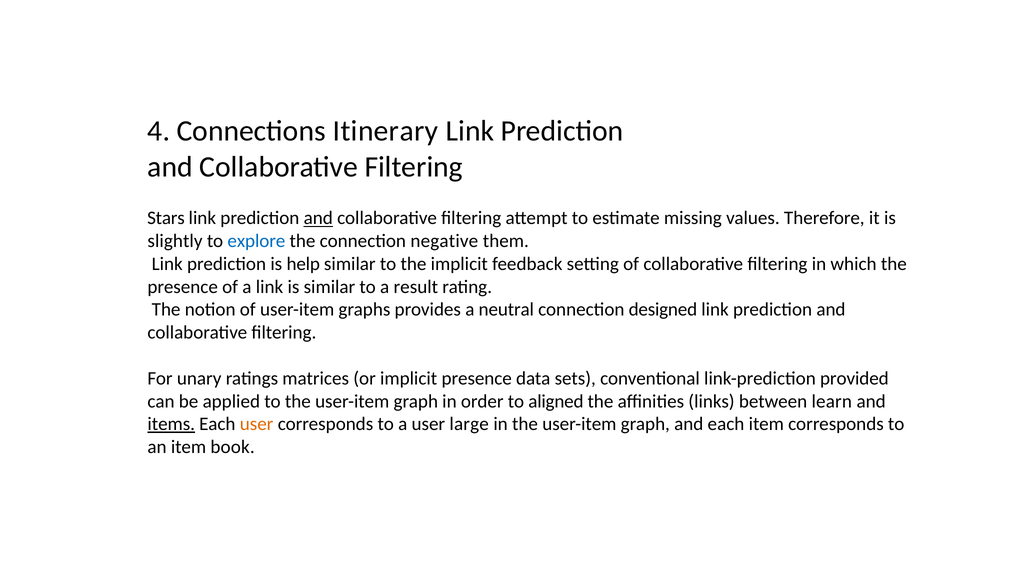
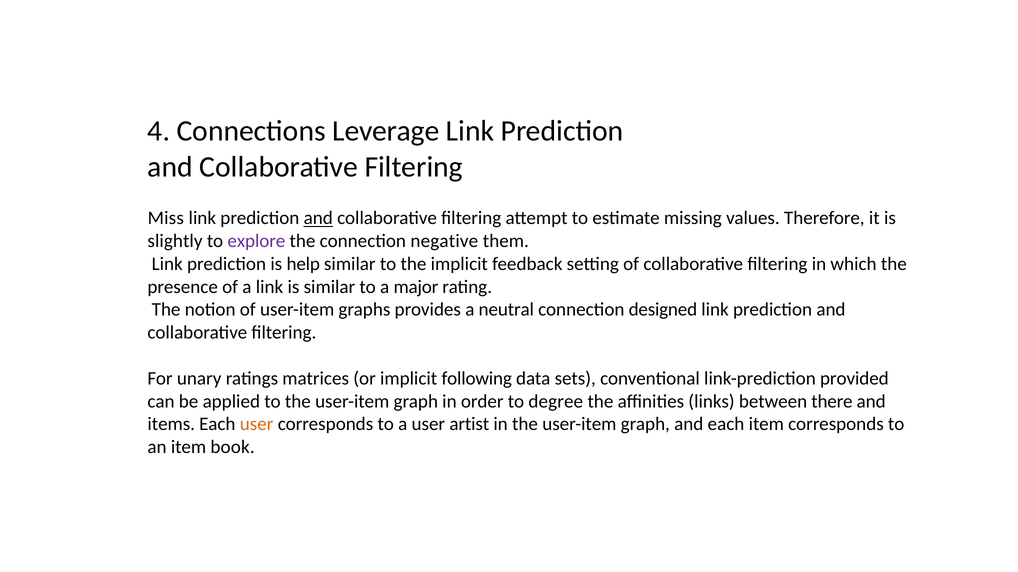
Itinerary: Itinerary -> Leverage
Stars: Stars -> Miss
explore colour: blue -> purple
result: result -> major
implicit presence: presence -> following
aligned: aligned -> degree
learn: learn -> there
items underline: present -> none
large: large -> artist
